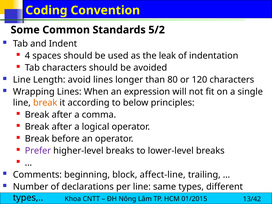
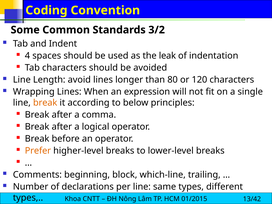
5/2: 5/2 -> 3/2
Prefer colour: purple -> orange
affect-line: affect-line -> which-line
